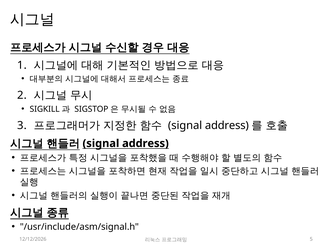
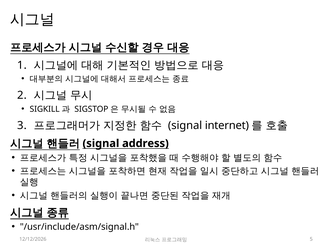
address at (227, 125): address -> internet
